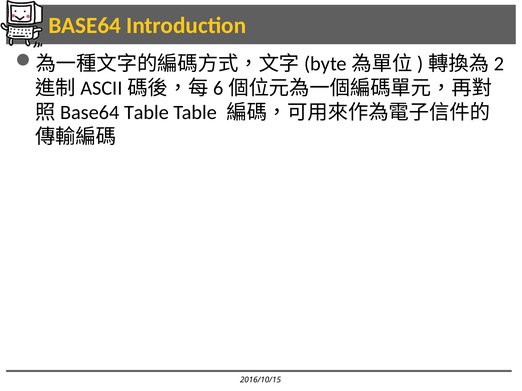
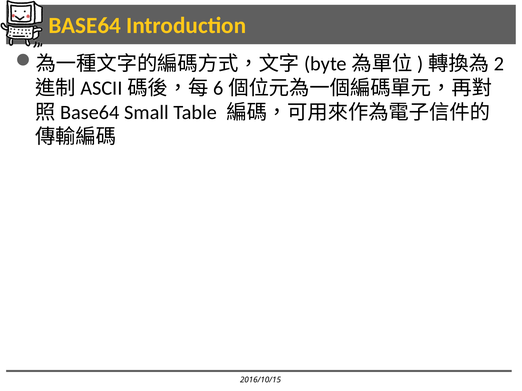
Table at (146, 113): Table -> Small
